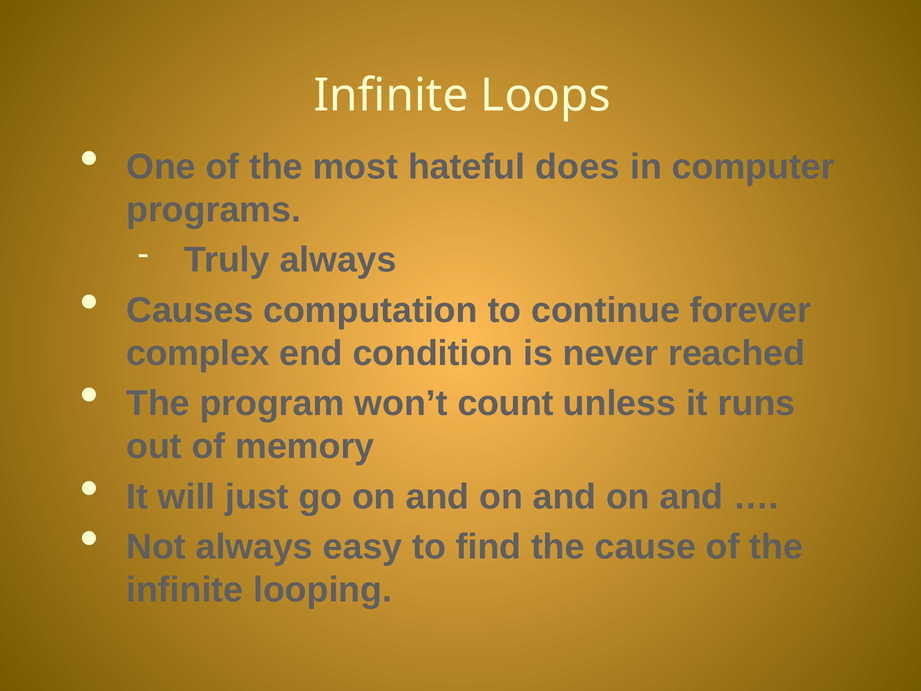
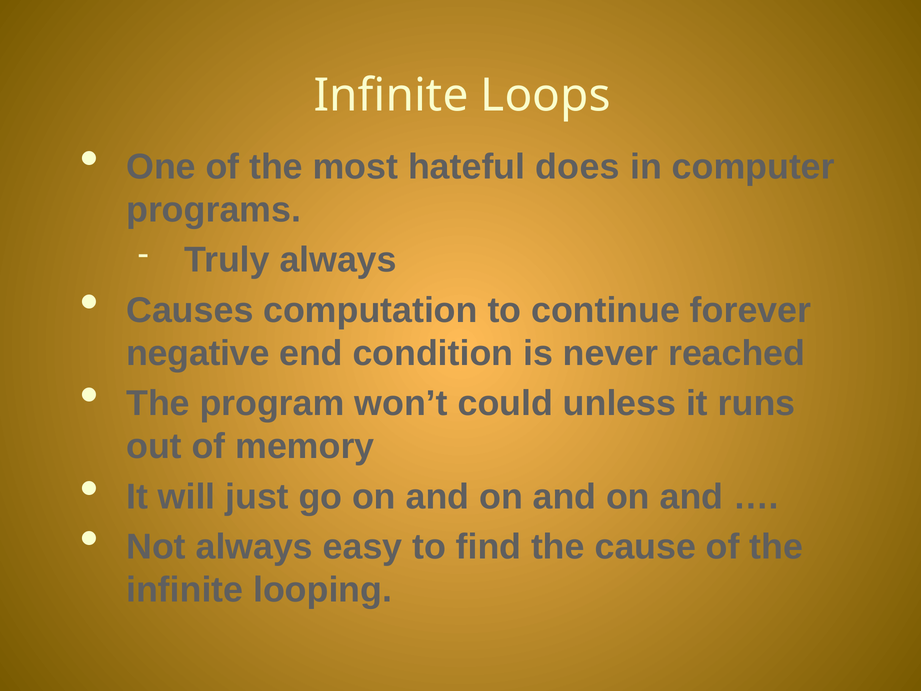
complex: complex -> negative
count: count -> could
